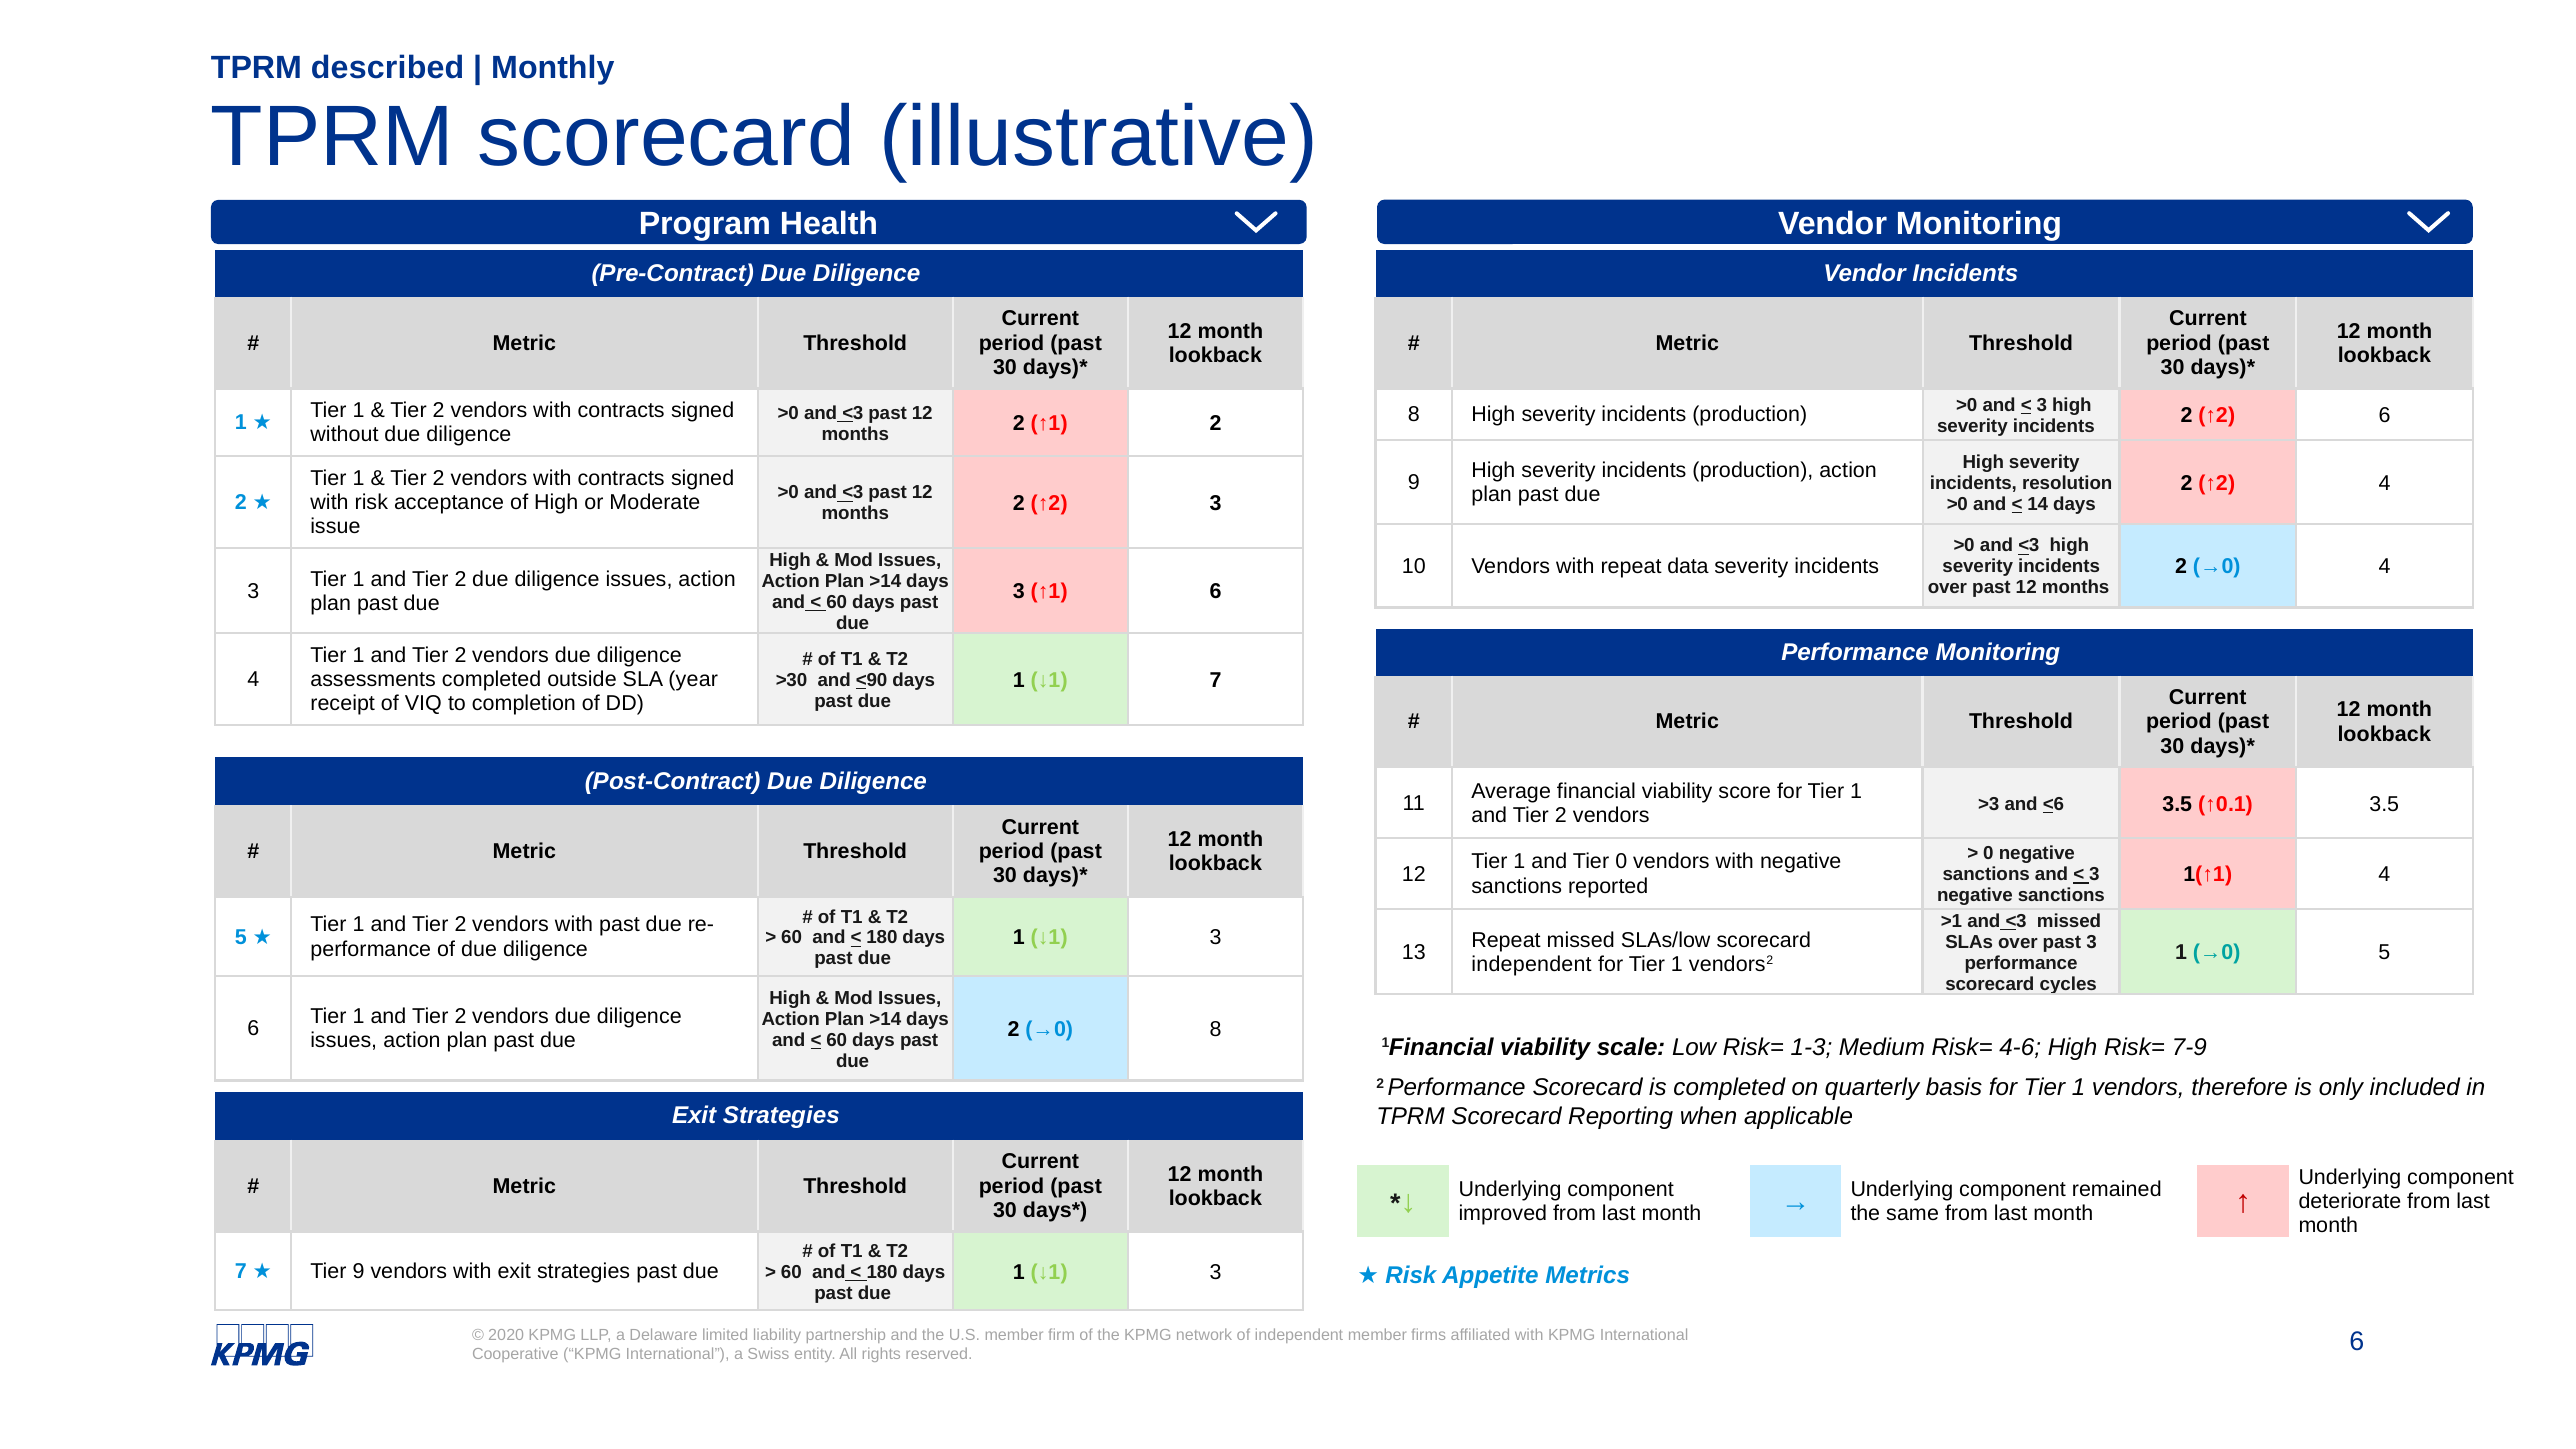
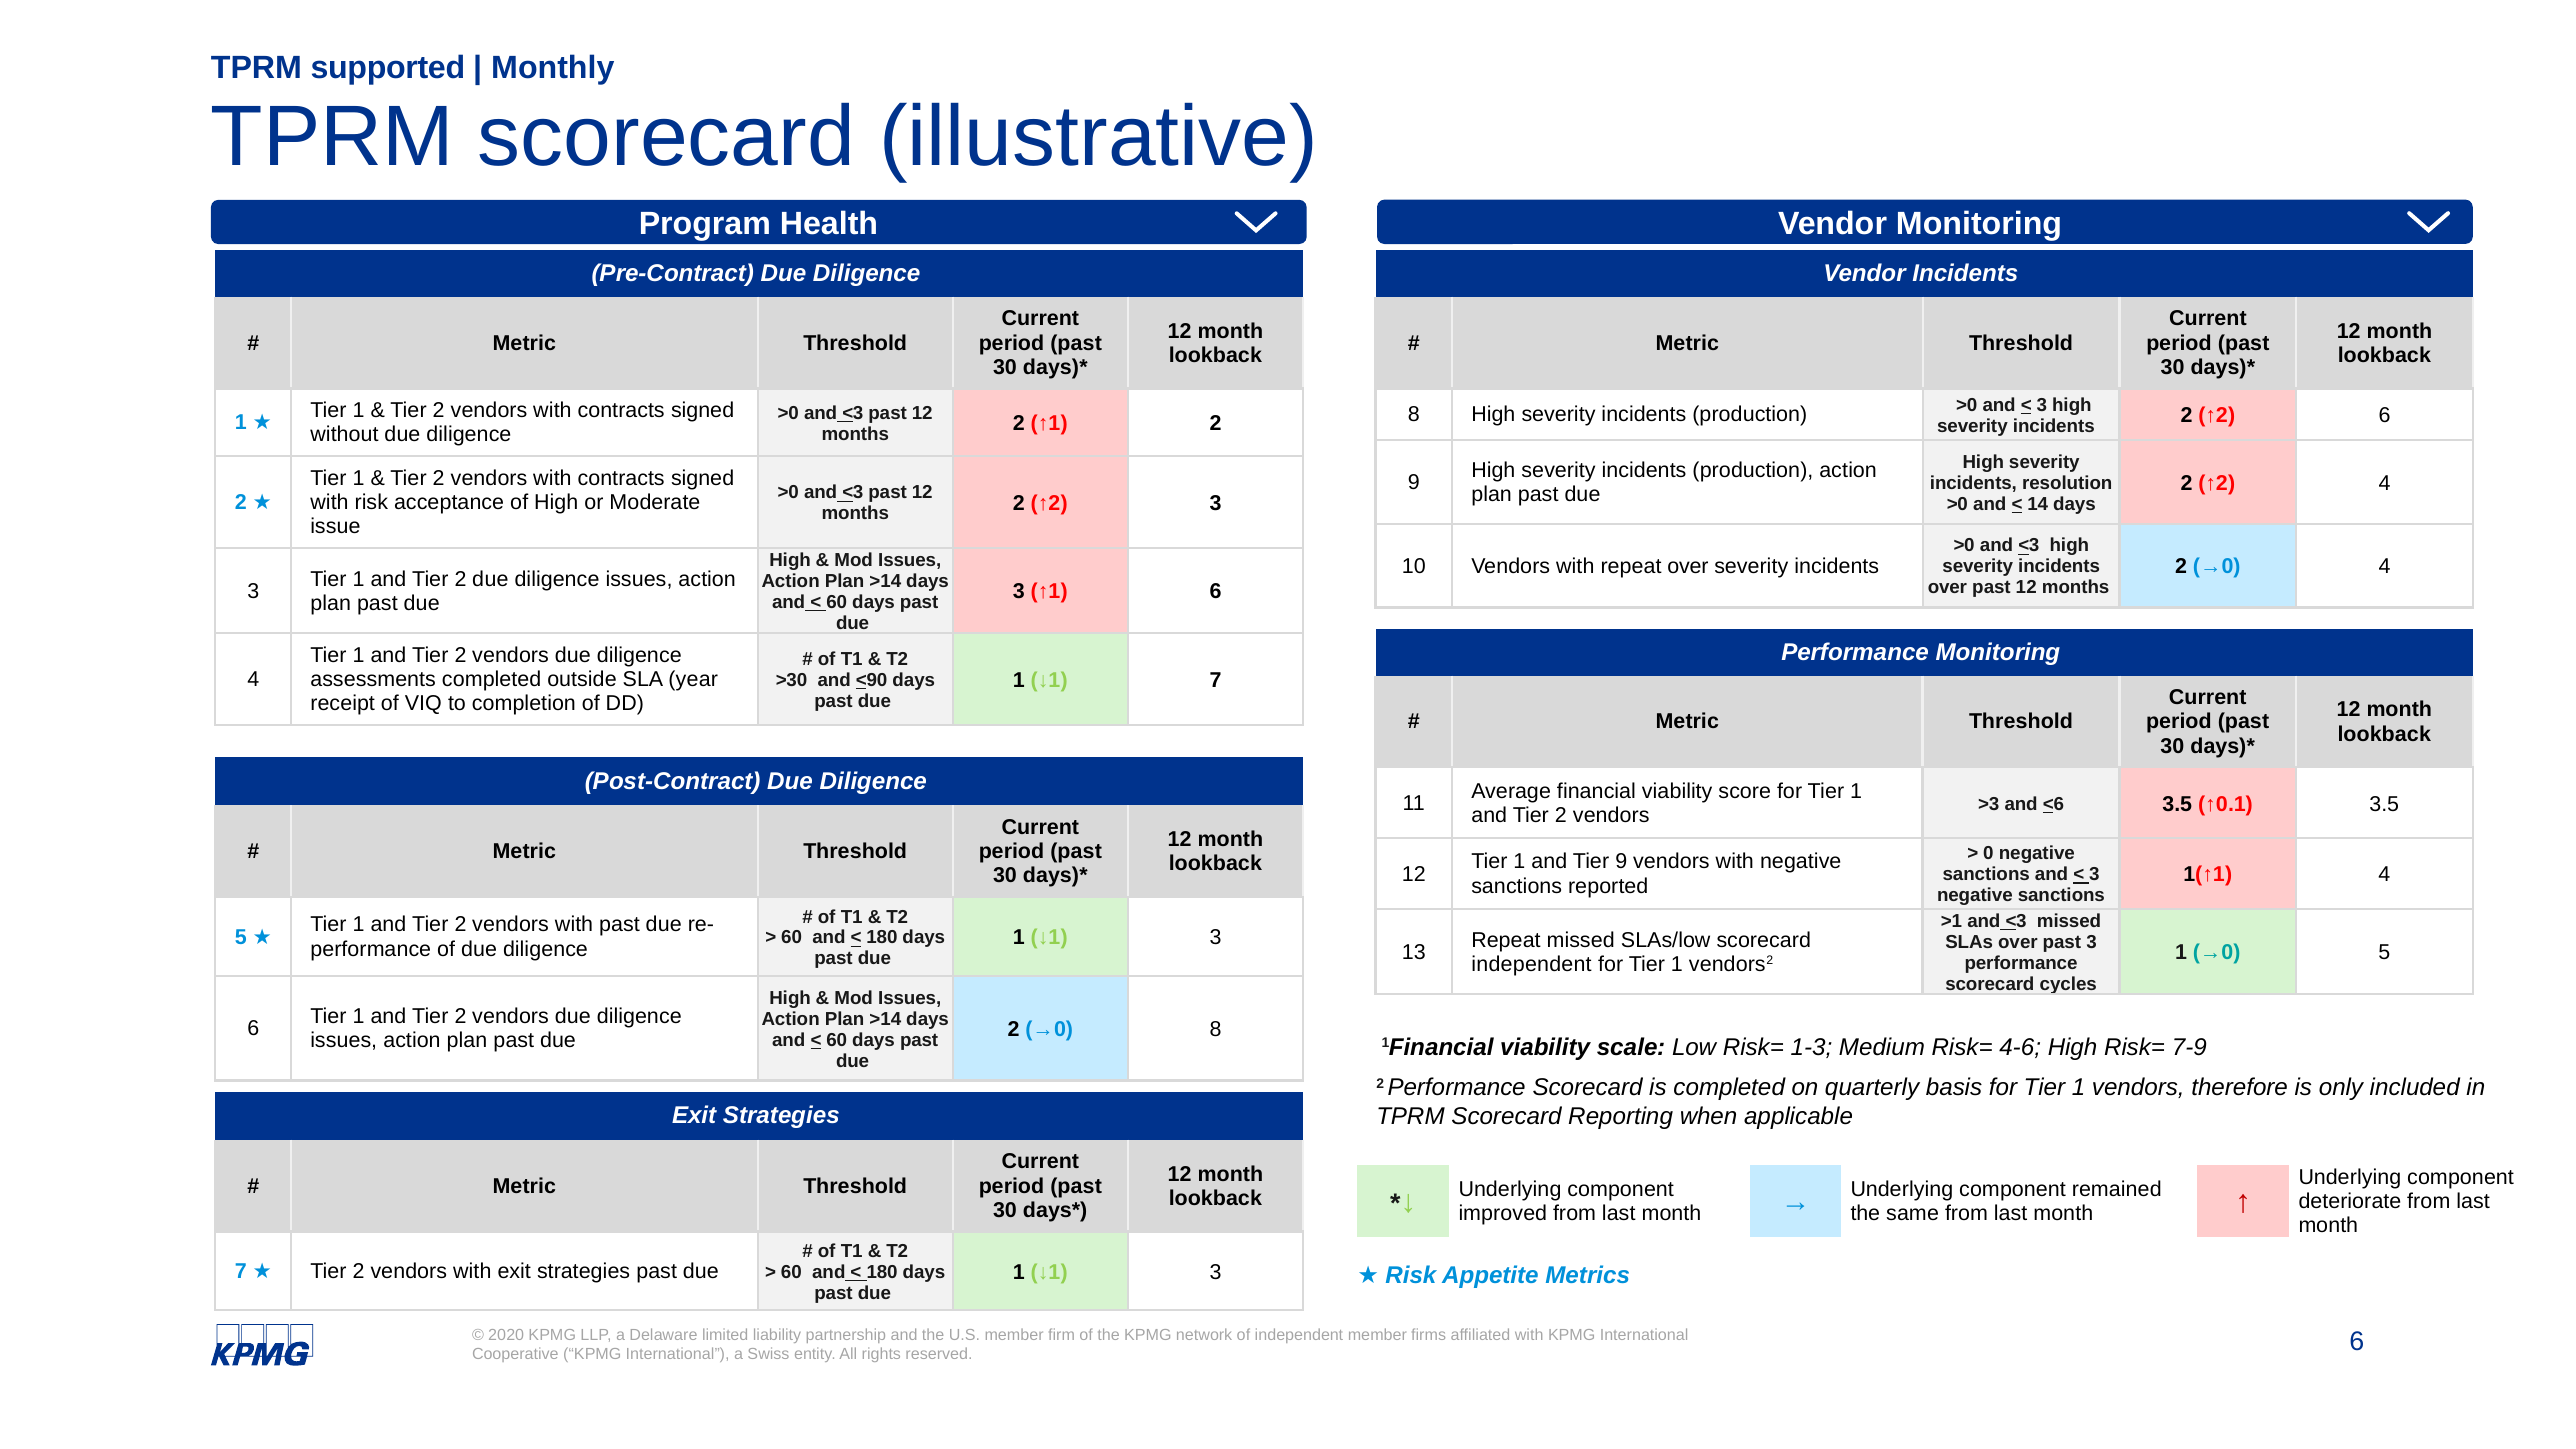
described: described -> supported
repeat data: data -> over
Tier 0: 0 -> 9
9 at (359, 1271): 9 -> 2
